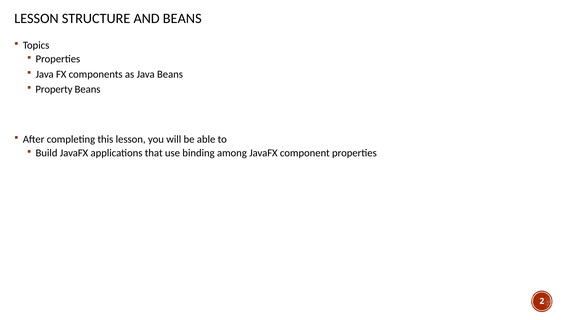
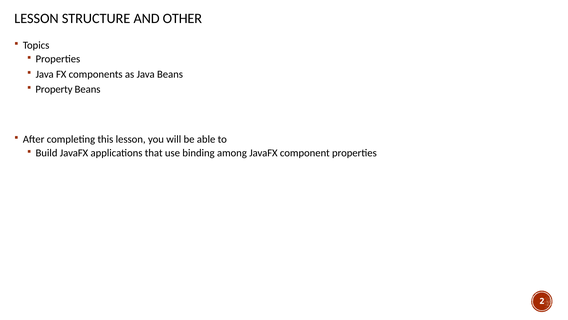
AND BEANS: BEANS -> OTHER
